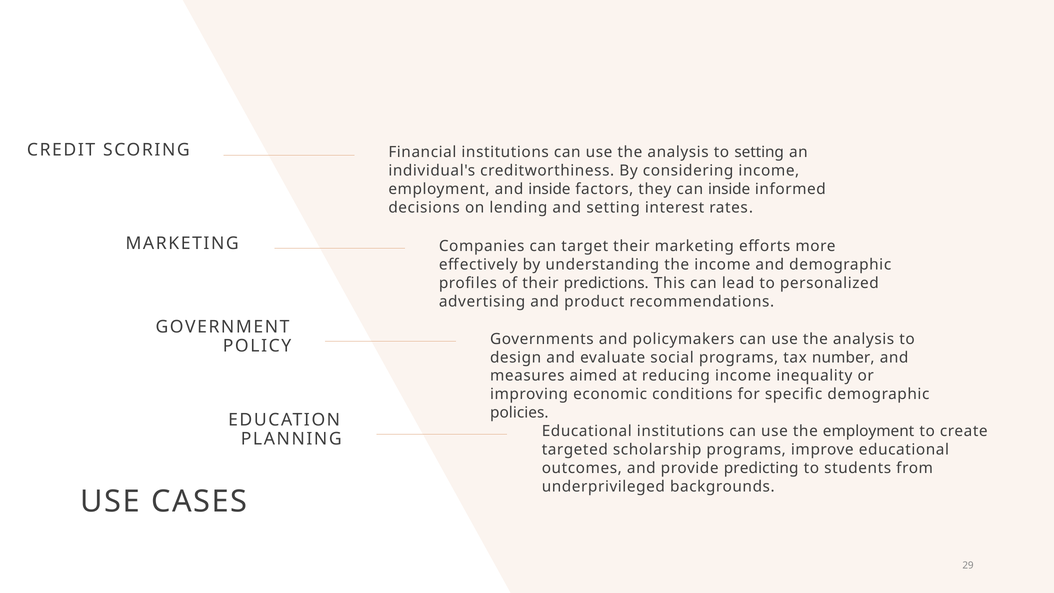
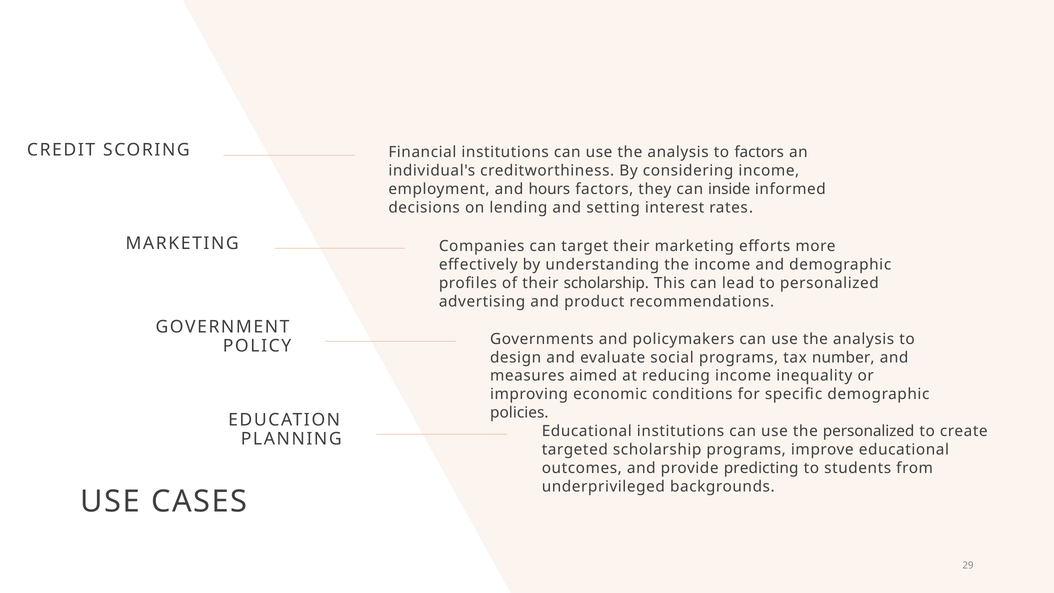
to setting: setting -> factors
and inside: inside -> hours
their predictions: predictions -> scholarship
the employment: employment -> personalized
